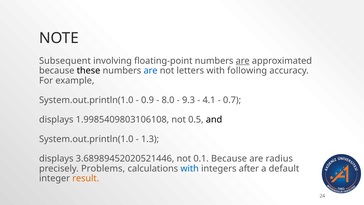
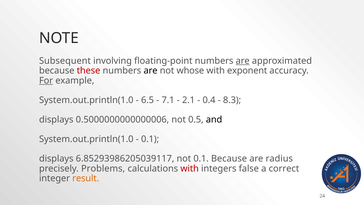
these colour: black -> red
are at (151, 71) colour: blue -> black
letters: letters -> whose
following: following -> exponent
For underline: none -> present
0.9: 0.9 -> 6.5
8.0: 8.0 -> 7.1
9.3: 9.3 -> 2.1
4.1: 4.1 -> 0.4
0.7: 0.7 -> 8.3
1.9985409803106108: 1.9985409803106108 -> 0.5000000000000006
1.3 at (150, 139): 1.3 -> 0.1
3.68989452020521446: 3.68989452020521446 -> 6.85293986205039117
with at (190, 168) colour: blue -> red
after: after -> false
default: default -> correct
